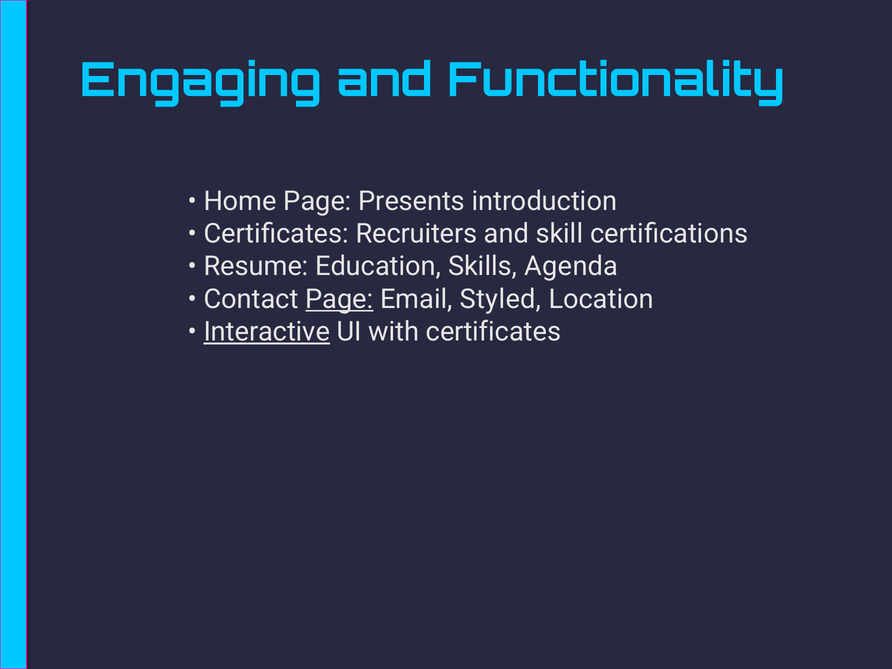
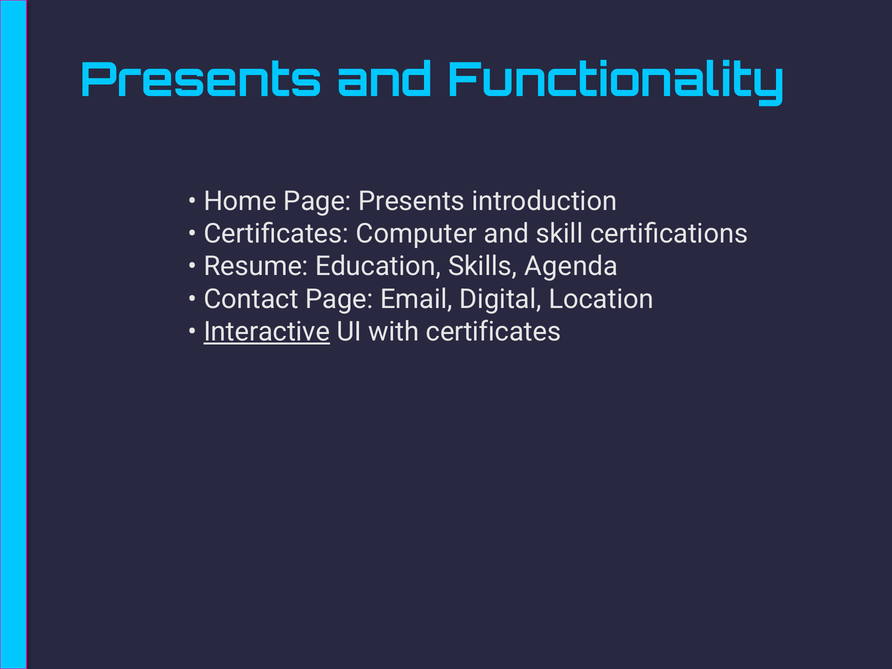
Engaging at (201, 81): Engaging -> Presents
Recruiters: Recruiters -> Computer
Page at (339, 299) underline: present -> none
Styled: Styled -> Digital
